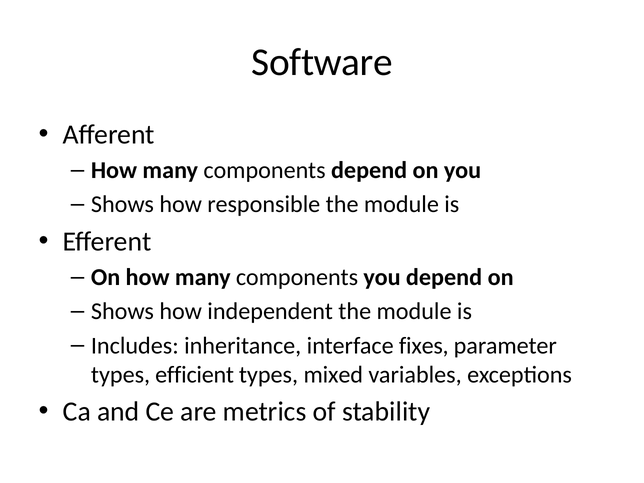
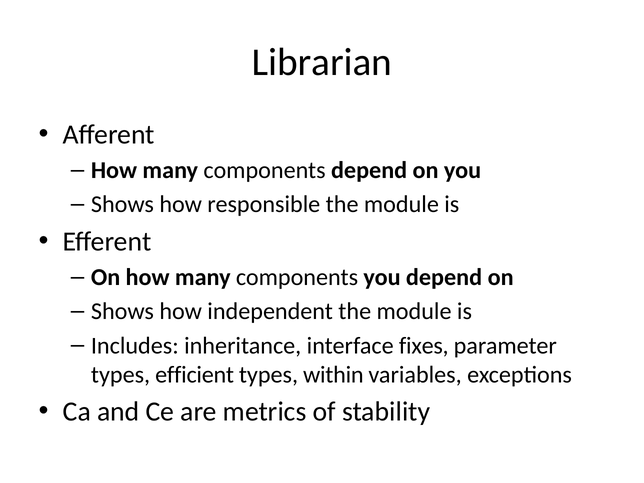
Software: Software -> Librarian
mixed: mixed -> within
